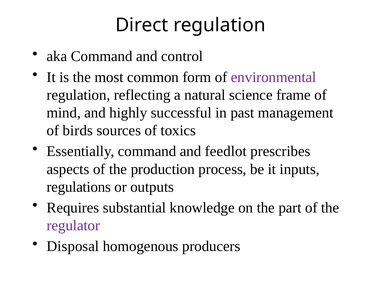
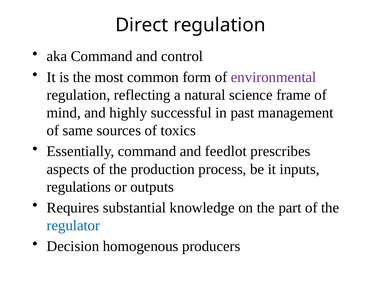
birds: birds -> same
regulator colour: purple -> blue
Disposal: Disposal -> Decision
